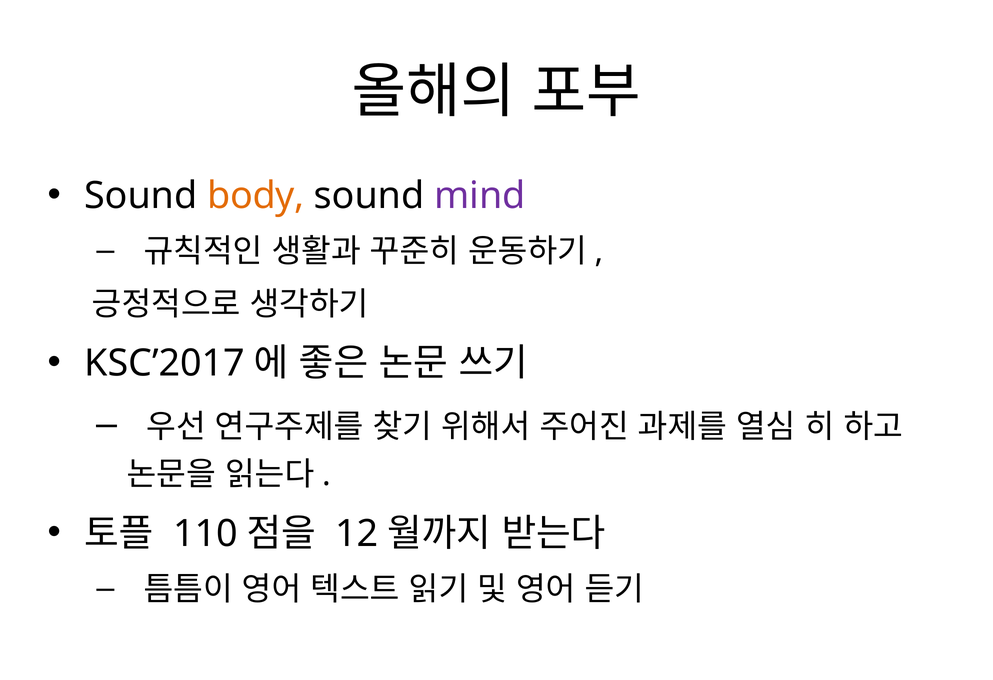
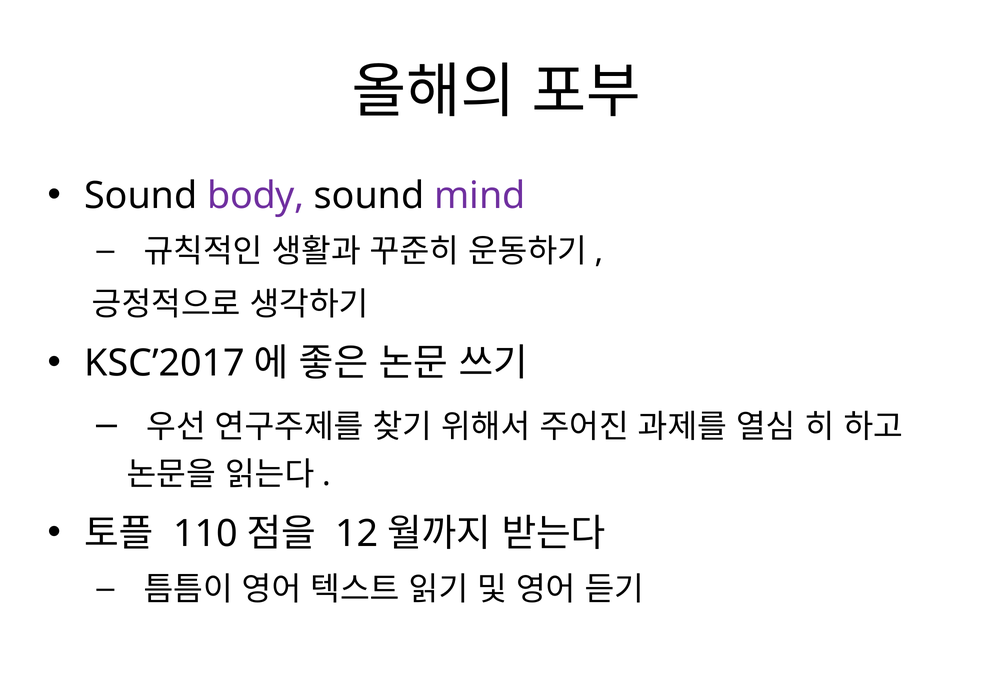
body colour: orange -> purple
